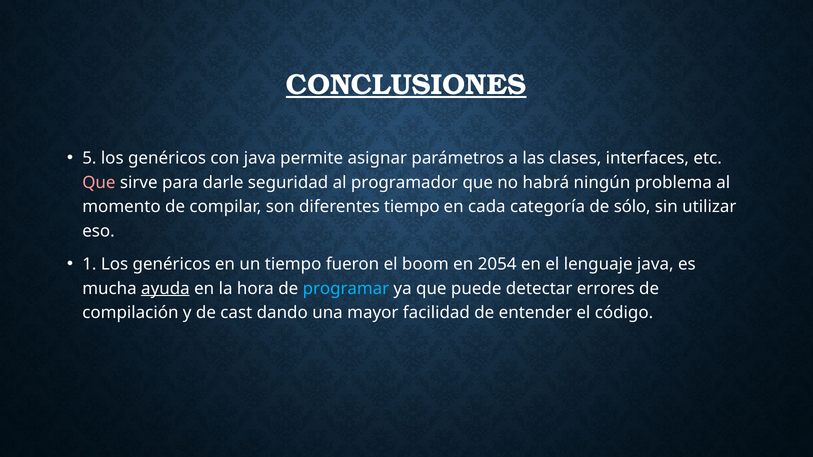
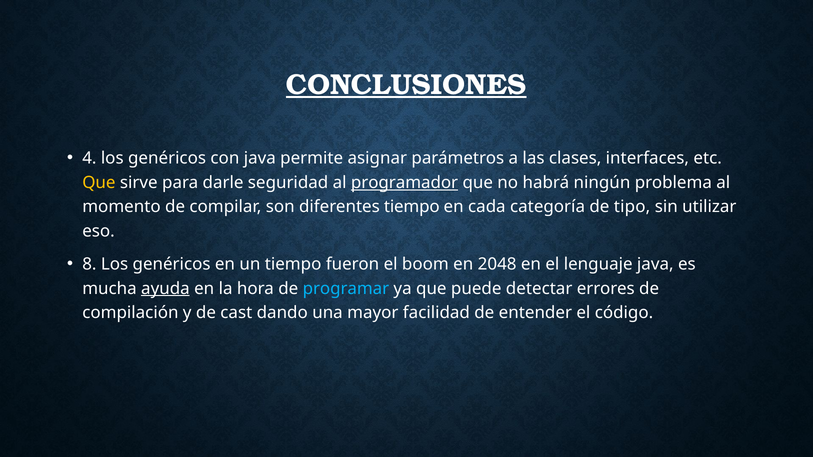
5: 5 -> 4
Que at (99, 183) colour: pink -> yellow
programador underline: none -> present
sólo: sólo -> tipo
1: 1 -> 8
2054: 2054 -> 2048
